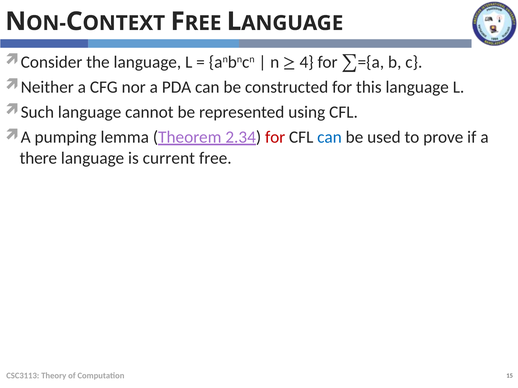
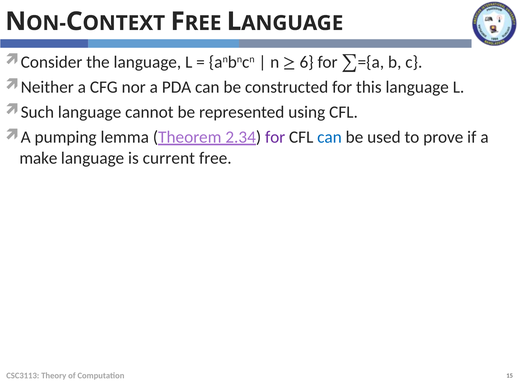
4: 4 -> 6
for at (275, 137) colour: red -> purple
there: there -> make
